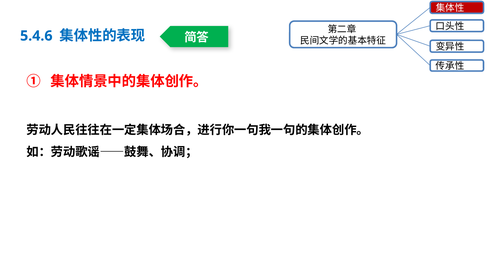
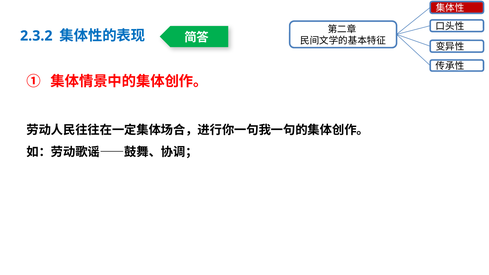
5.4.6: 5.4.6 -> 2.3.2
